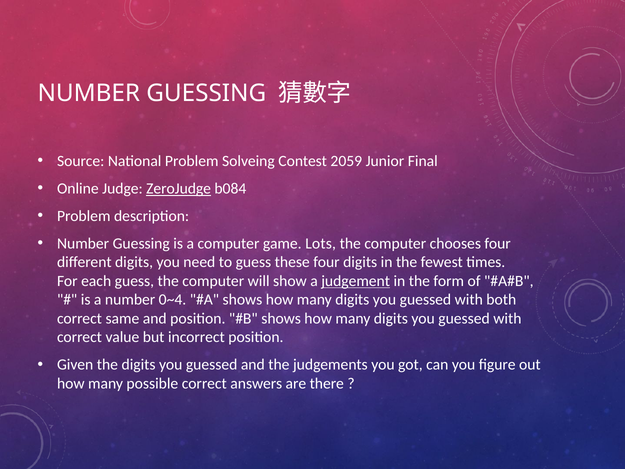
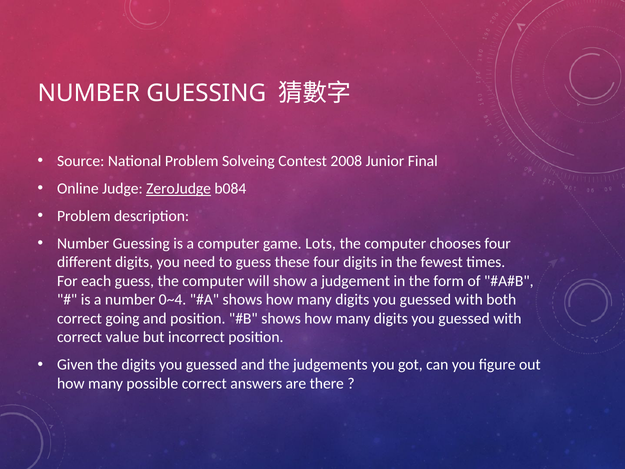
2059: 2059 -> 2008
judgement underline: present -> none
same: same -> going
